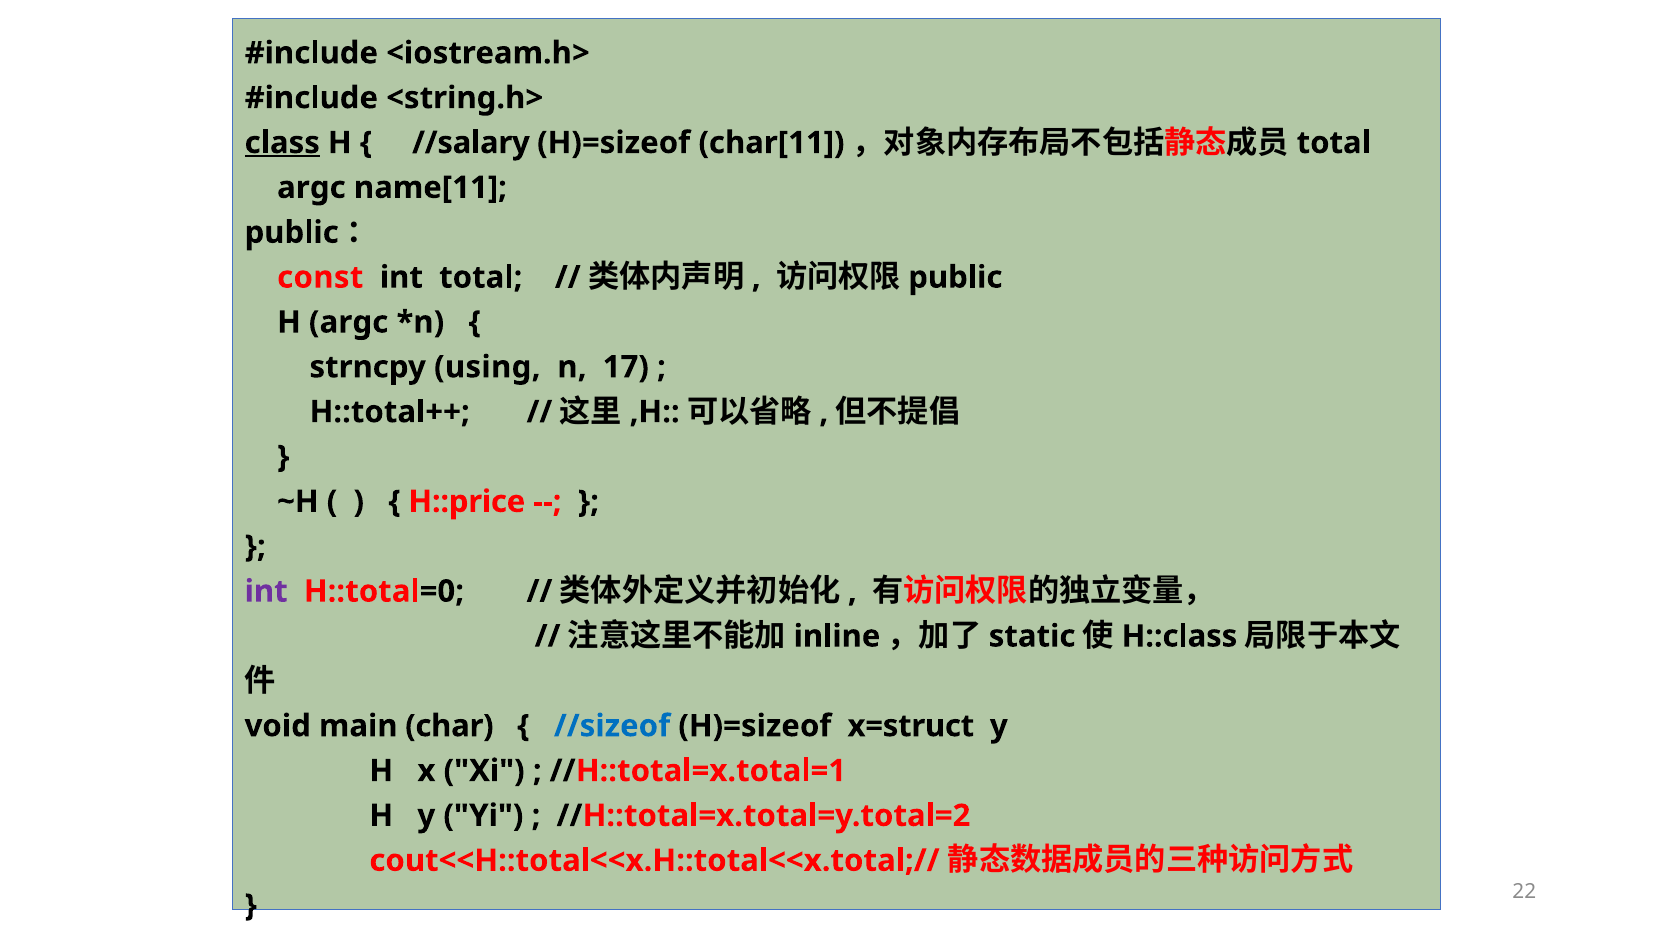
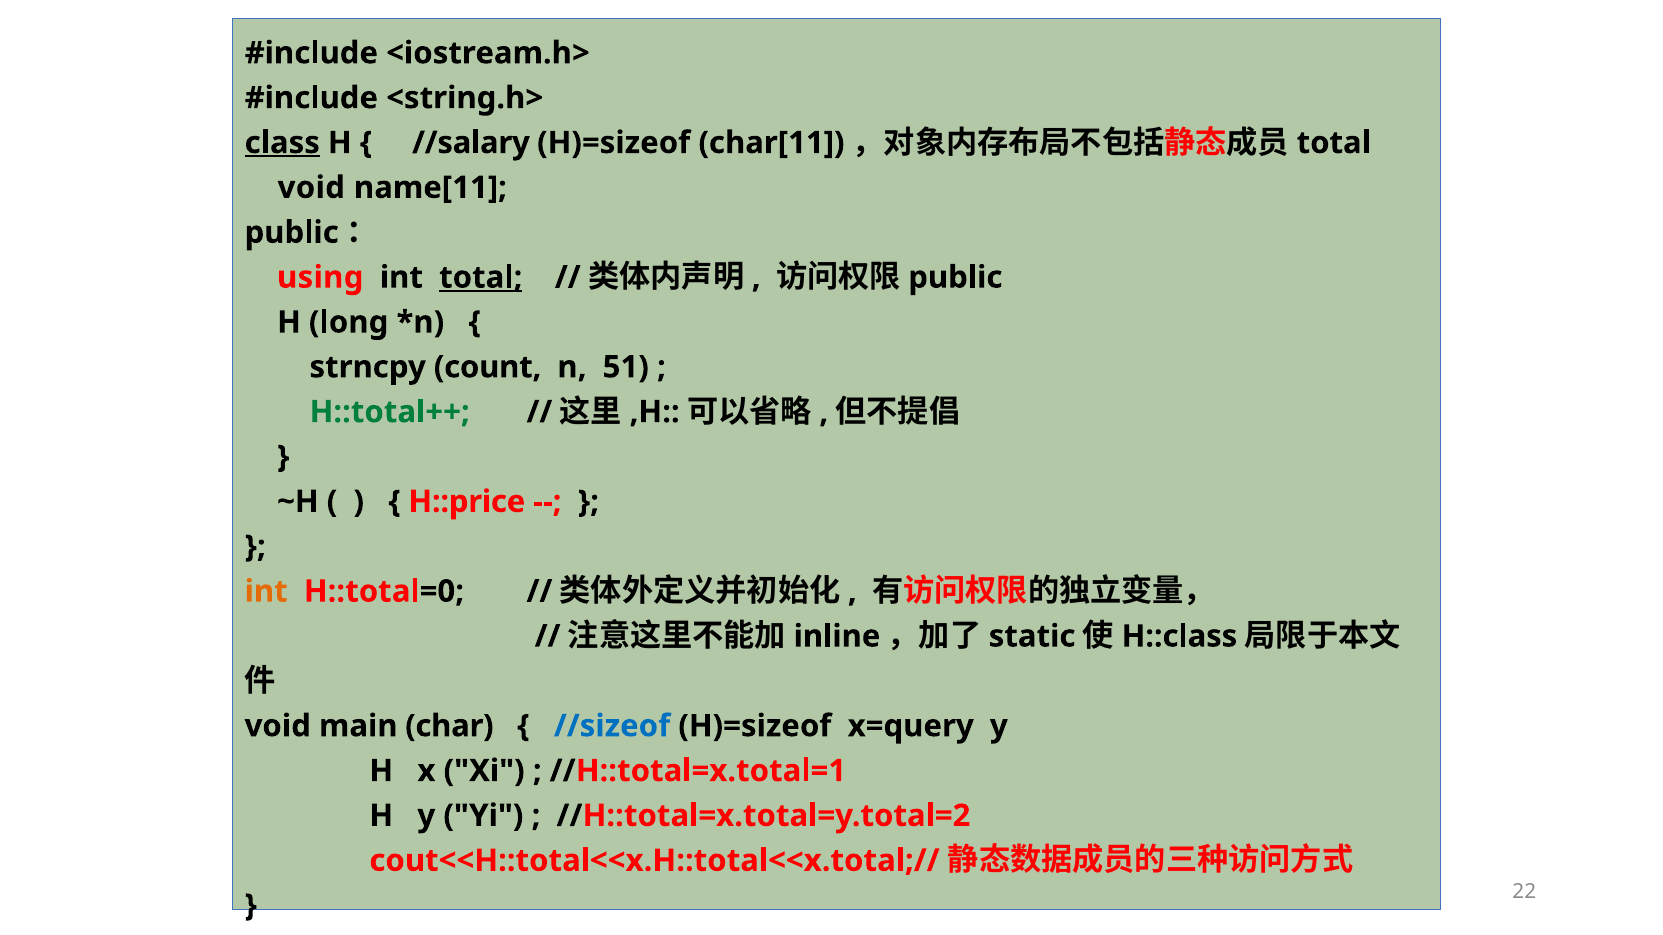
argc at (311, 188): argc -> void
const: const -> using
total at (481, 278) underline: none -> present
H argc: argc -> long
using: using -> count
17: 17 -> 51
H::total++ colour: black -> green
int at (266, 592) colour: purple -> orange
x=struct: x=struct -> x=query
